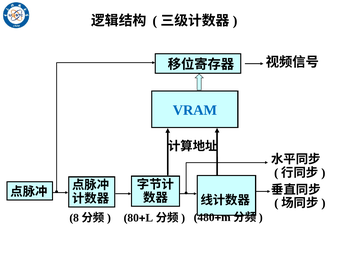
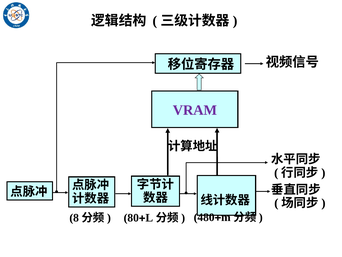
VRAM colour: blue -> purple
